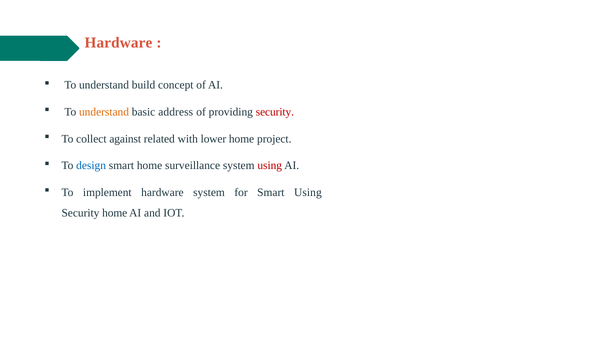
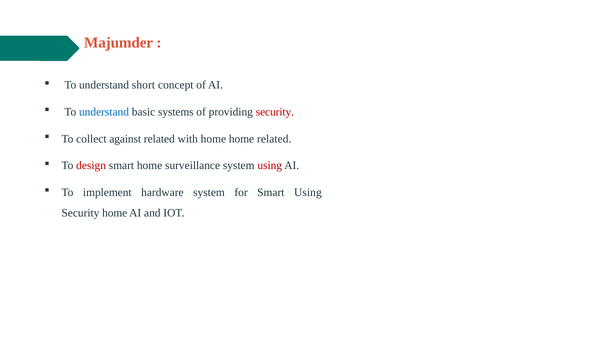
Hardware at (118, 43): Hardware -> Majumder
build: build -> short
understand at (104, 112) colour: orange -> blue
address: address -> systems
with lower: lower -> home
home project: project -> related
design colour: blue -> red
